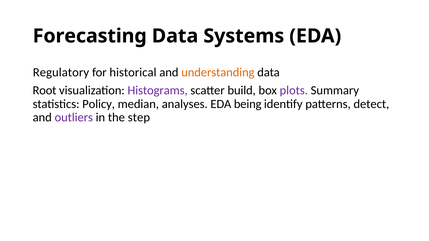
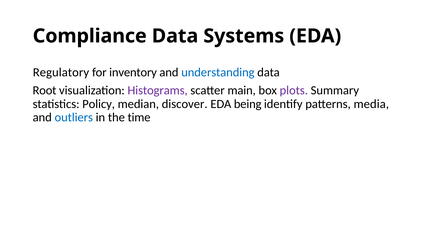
Forecasting: Forecasting -> Compliance
historical: historical -> inventory
understanding colour: orange -> blue
build: build -> main
analyses: analyses -> discover
detect: detect -> media
outliers colour: purple -> blue
step: step -> time
